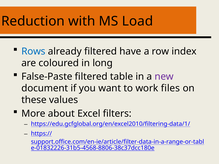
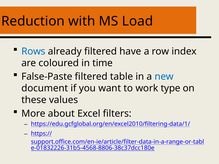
long: long -> time
new colour: purple -> blue
files: files -> type
